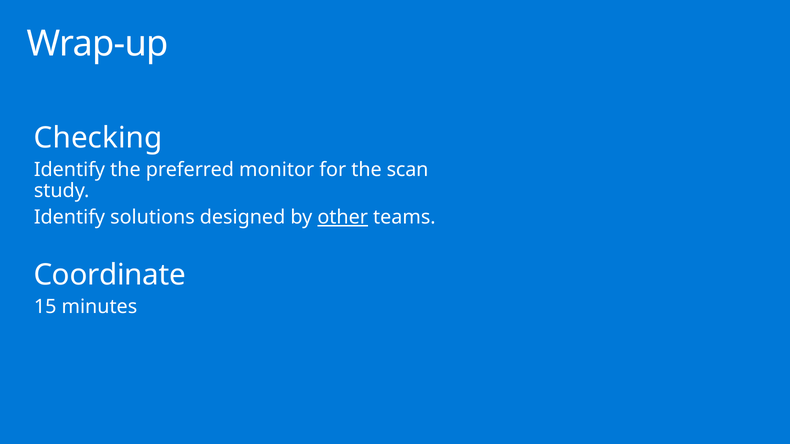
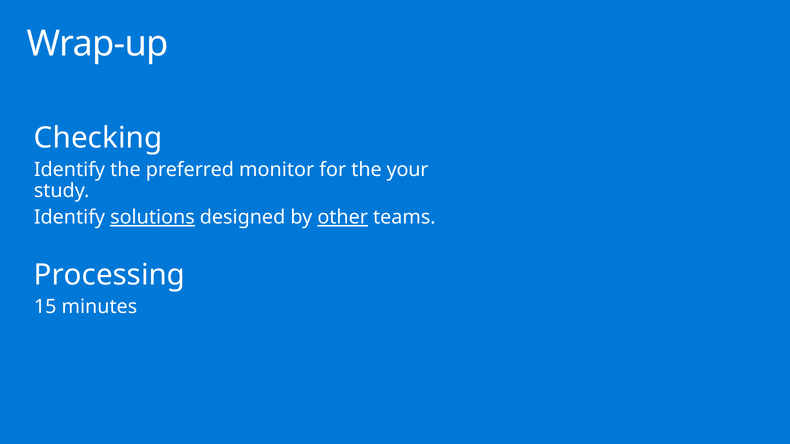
scan: scan -> your
solutions underline: none -> present
Coordinate: Coordinate -> Processing
